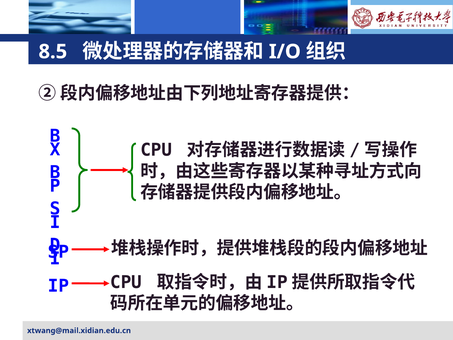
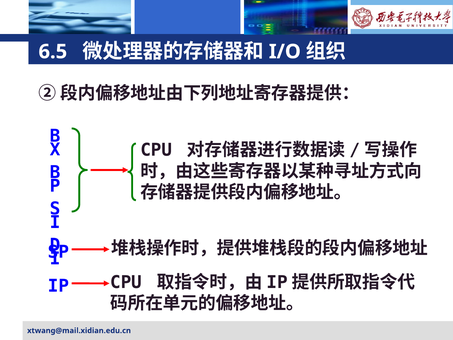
8.5: 8.5 -> 6.5
